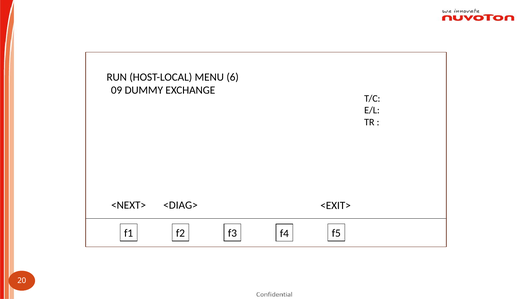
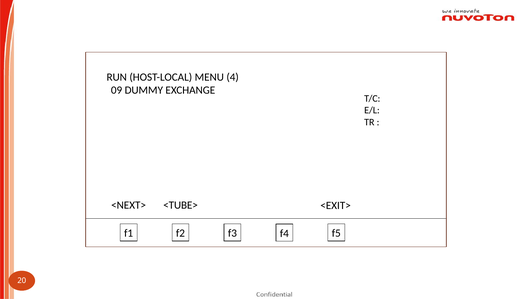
6: 6 -> 4
<DIAG>: <DIAG> -> <TUBE>
